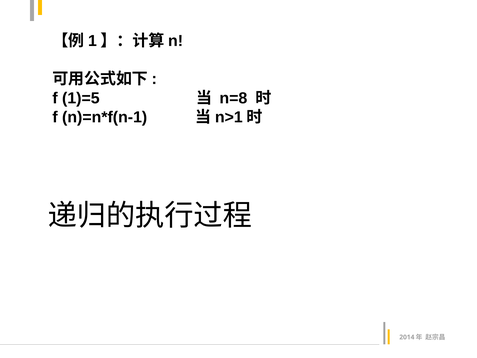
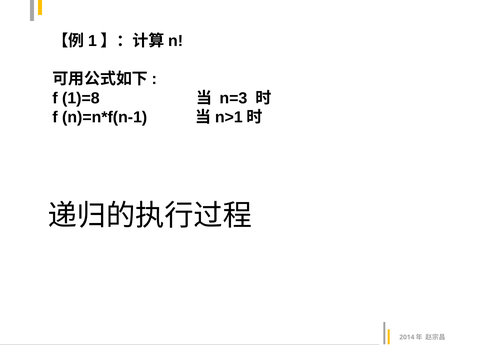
1)=5: 1)=5 -> 1)=8
n=8: n=8 -> n=3
